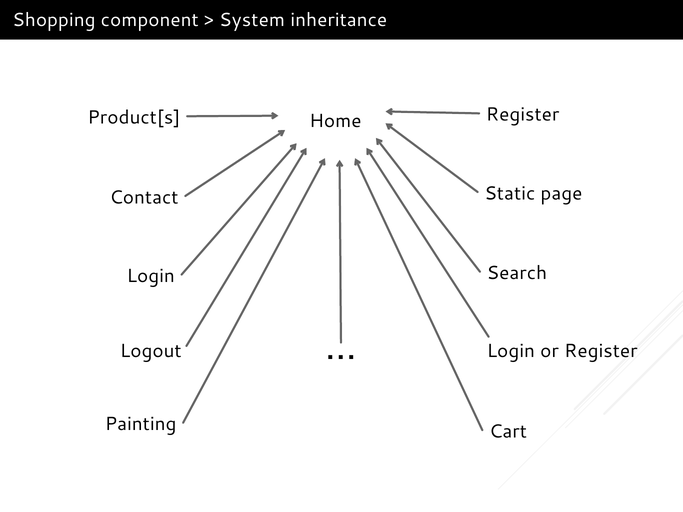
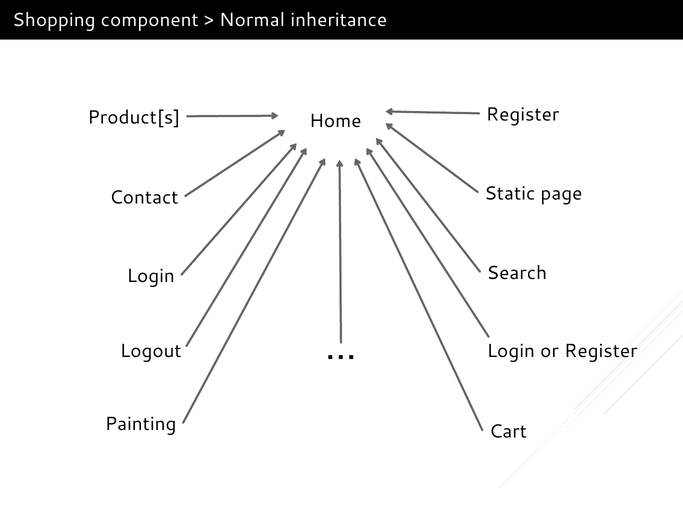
System: System -> Normal
